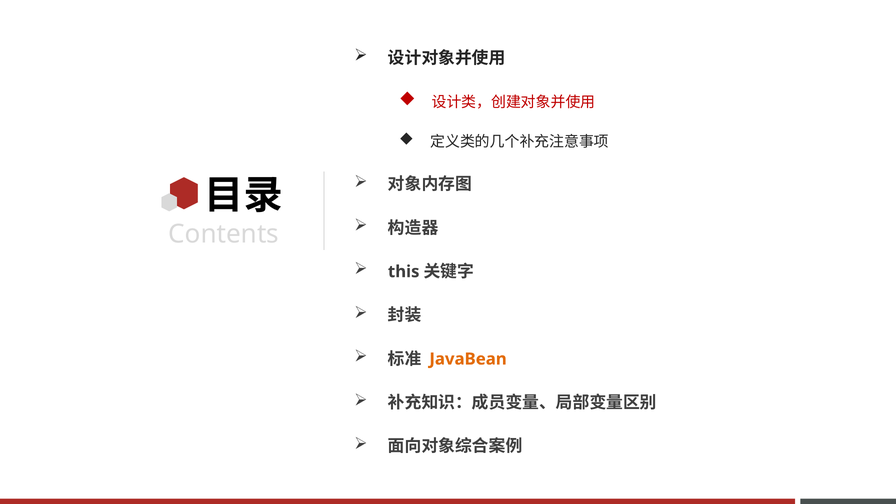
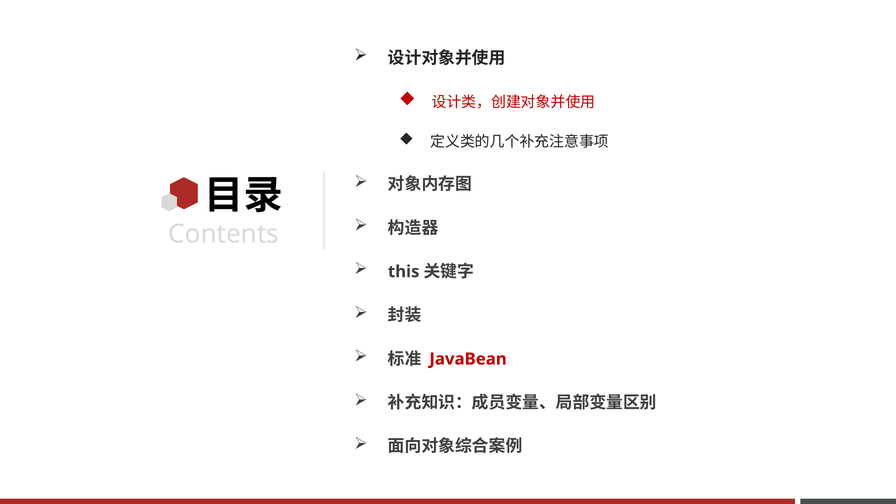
JavaBean colour: orange -> red
